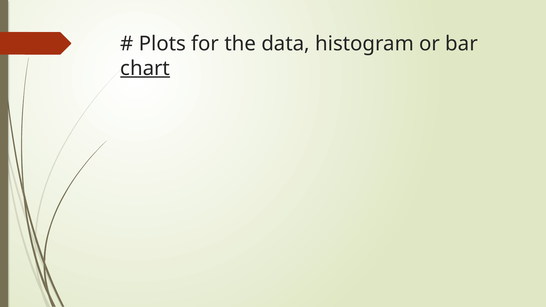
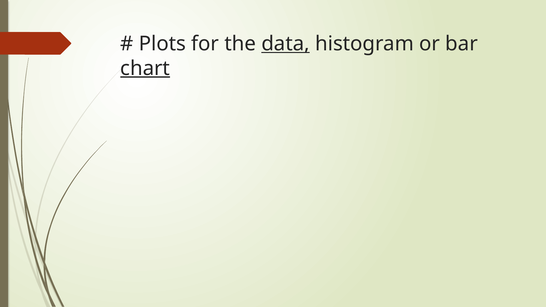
data underline: none -> present
